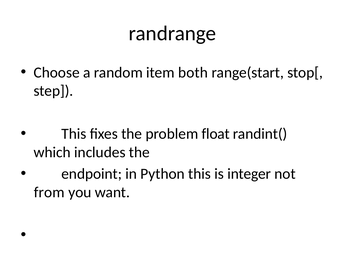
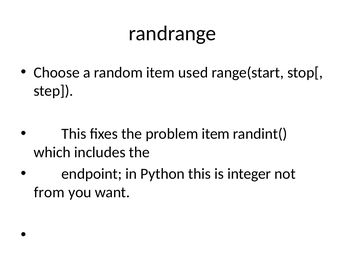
both: both -> used
problem float: float -> item
